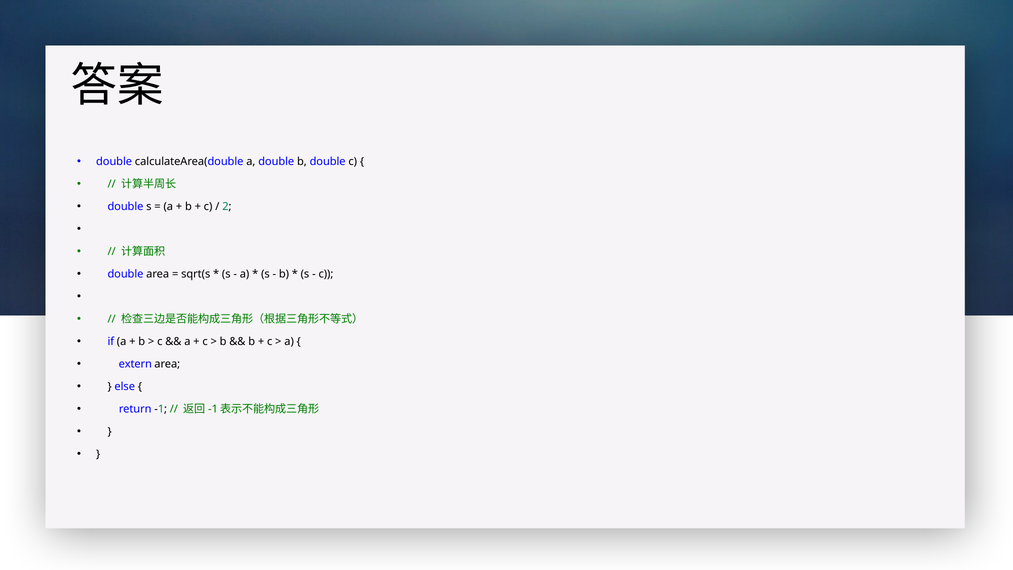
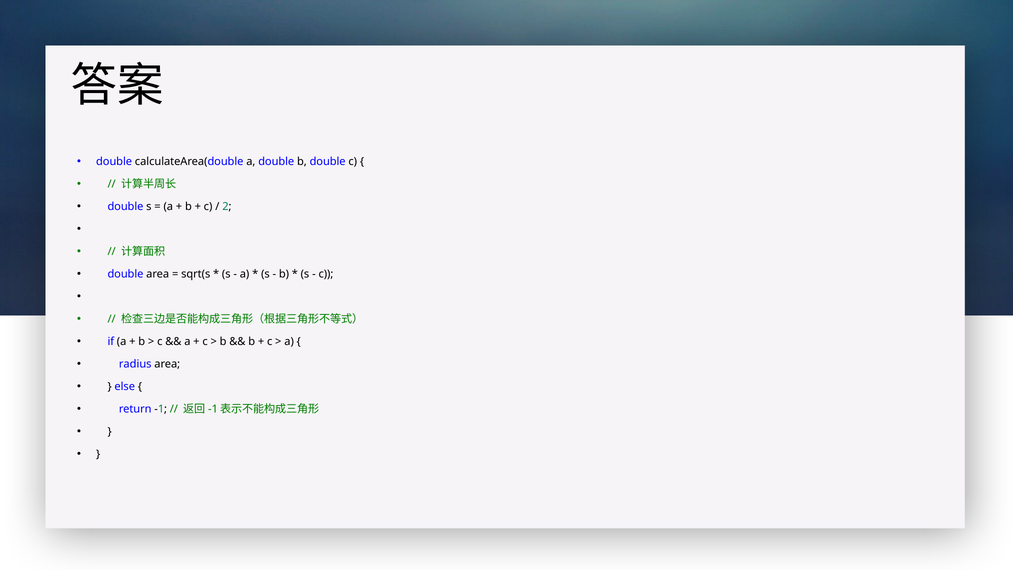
extern: extern -> radius
